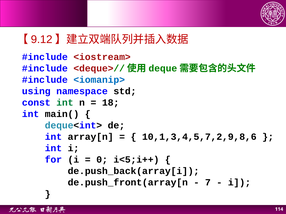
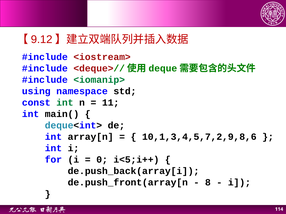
<iomanip> colour: blue -> green
18: 18 -> 11
7: 7 -> 8
